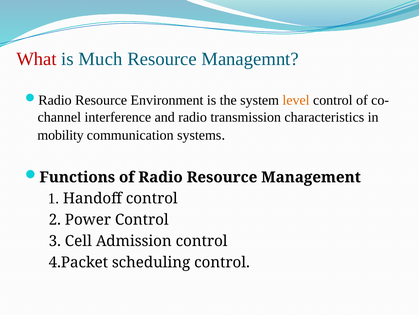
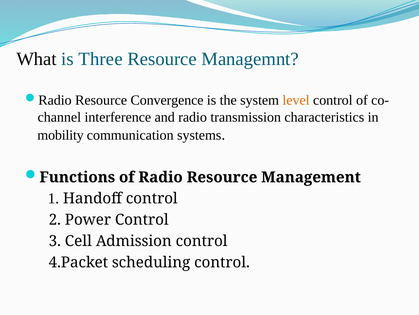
What colour: red -> black
Much: Much -> Three
Environment: Environment -> Convergence
